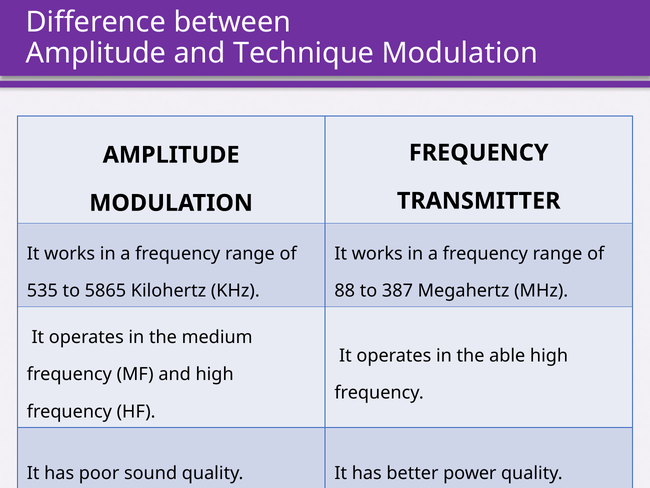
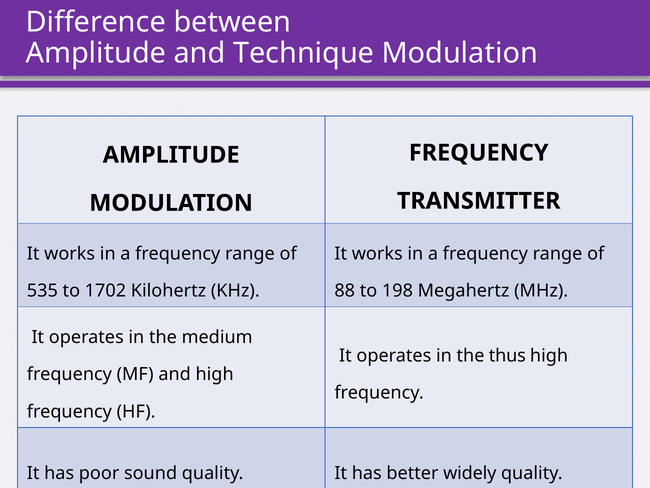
5865: 5865 -> 1702
387: 387 -> 198
able: able -> thus
power: power -> widely
